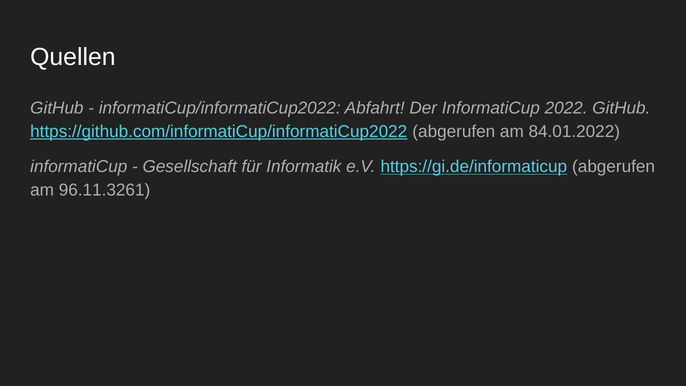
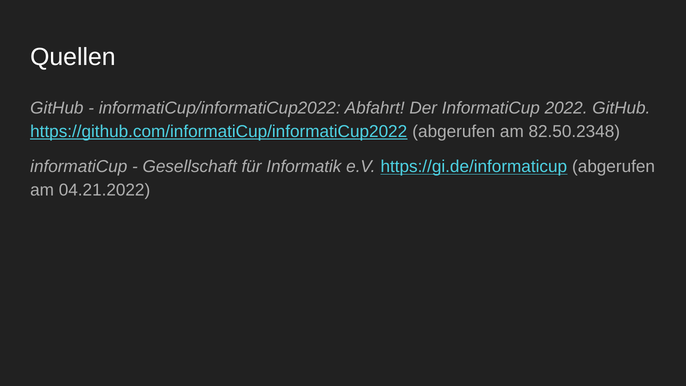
84.01.2022: 84.01.2022 -> 82.50.2348
96.11.3261: 96.11.3261 -> 04.21.2022
